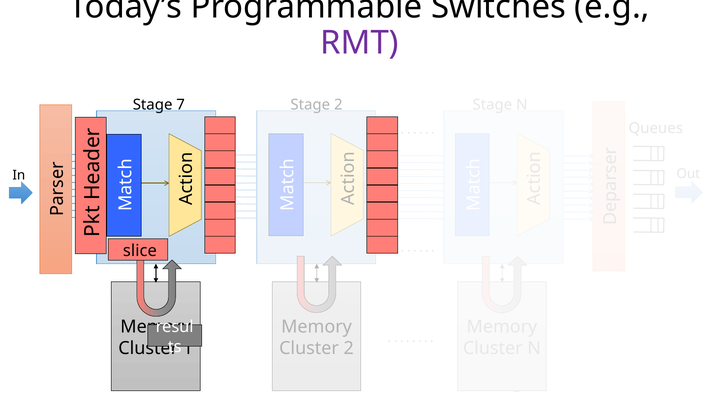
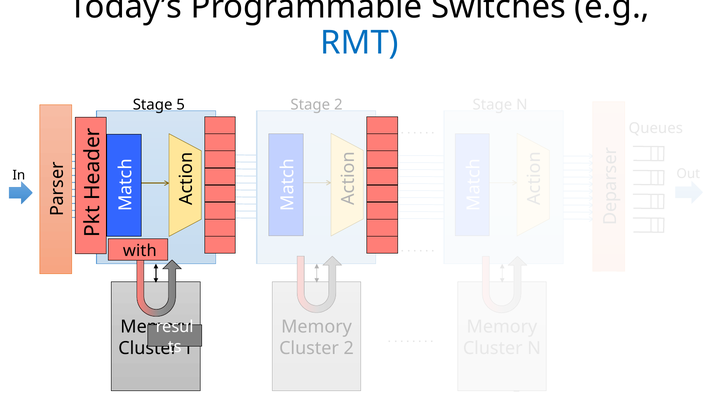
RMT colour: purple -> blue
7: 7 -> 5
slice: slice -> with
